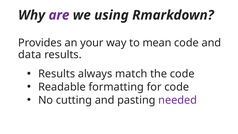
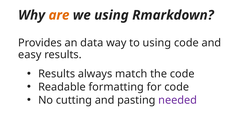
are colour: purple -> orange
your: your -> data
to mean: mean -> using
data: data -> easy
